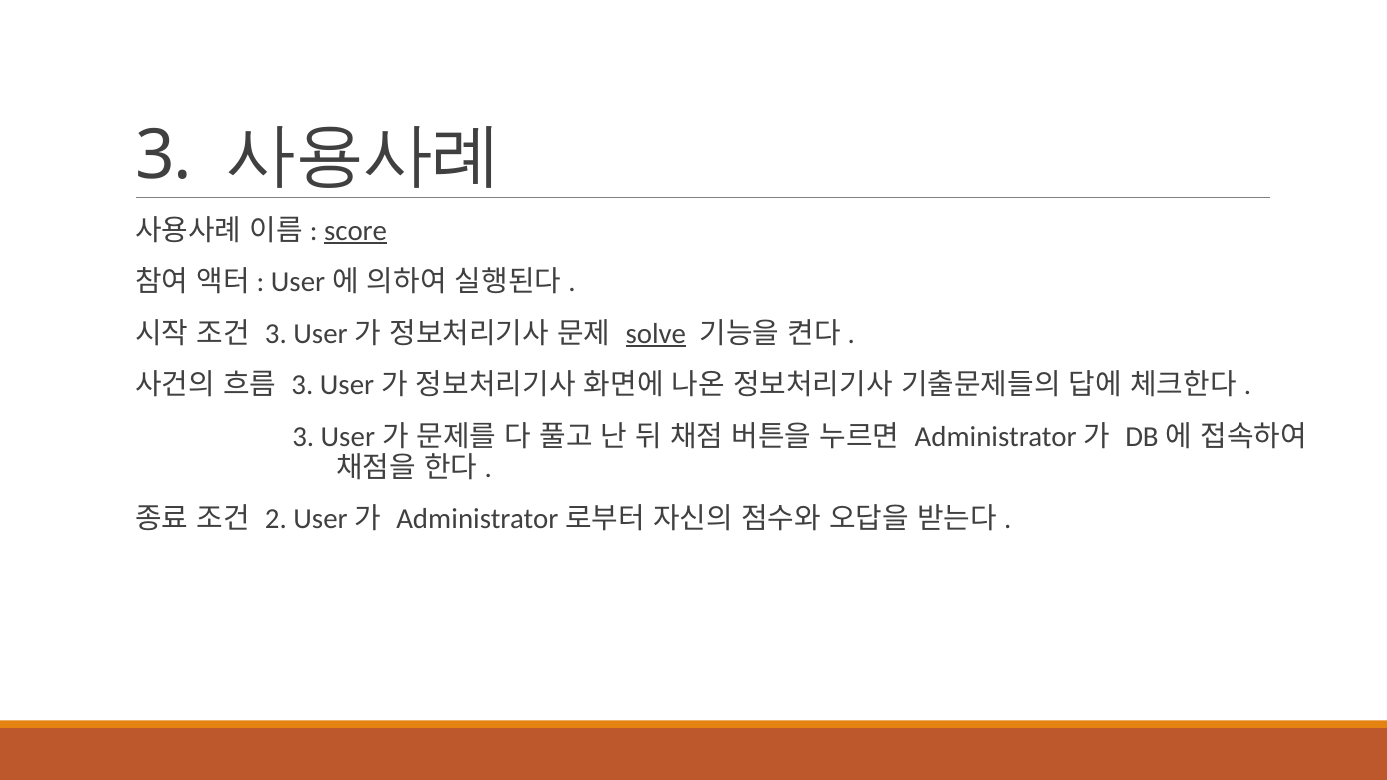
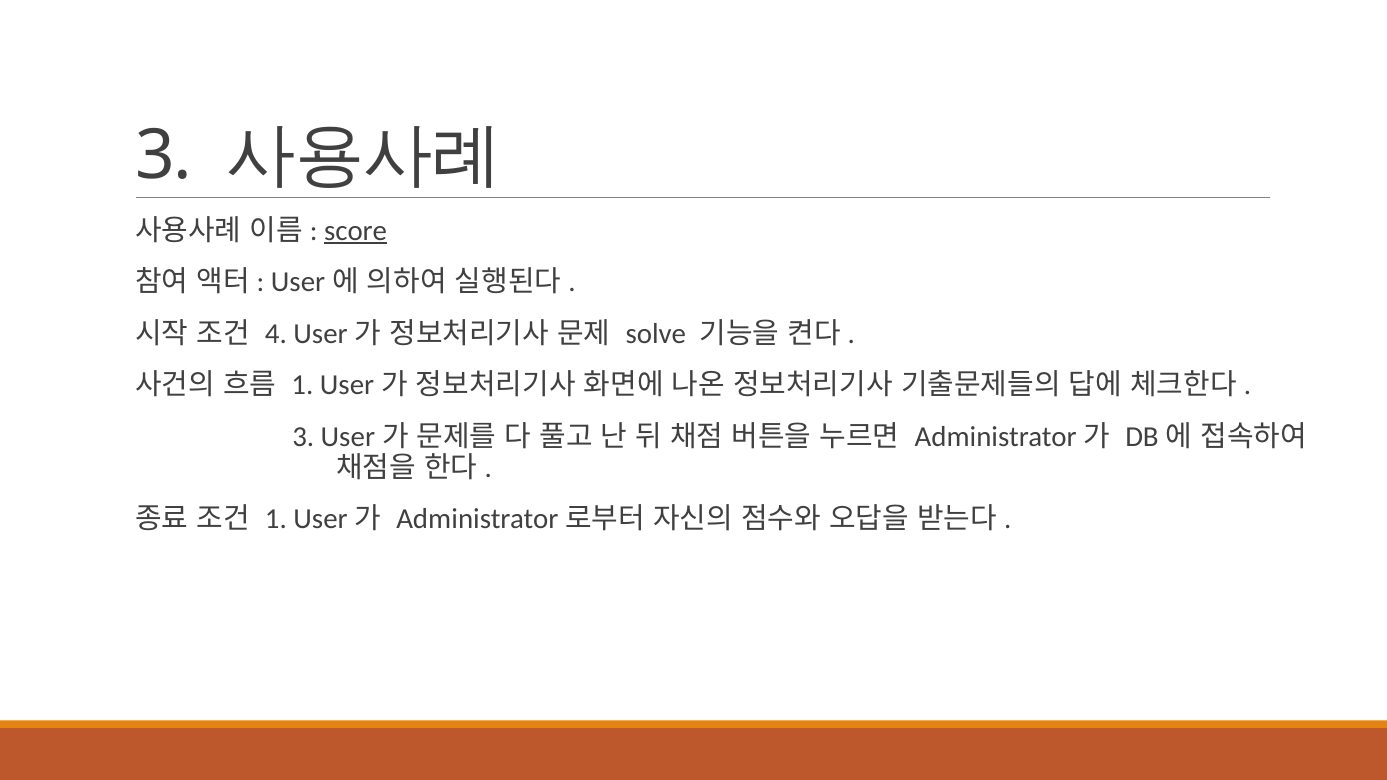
3 at (276, 334): 3 -> 4
solve underline: present -> none
3 at (302, 385): 3 -> 1
2 at (276, 519): 2 -> 1
